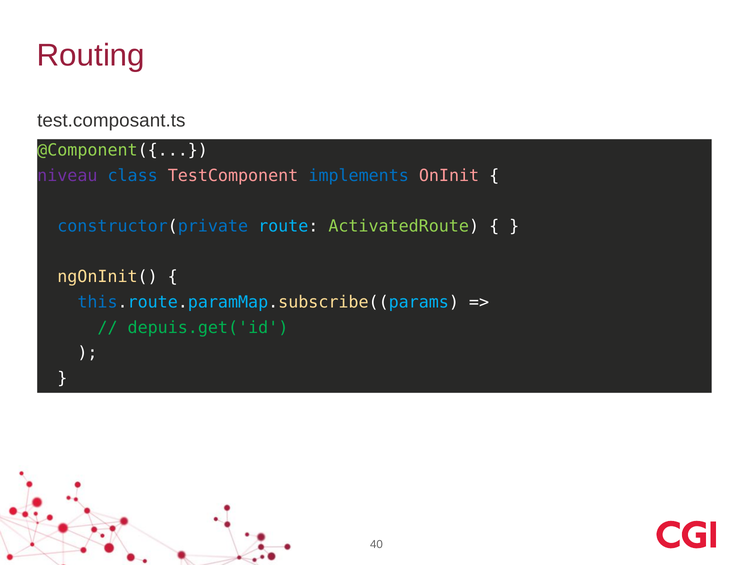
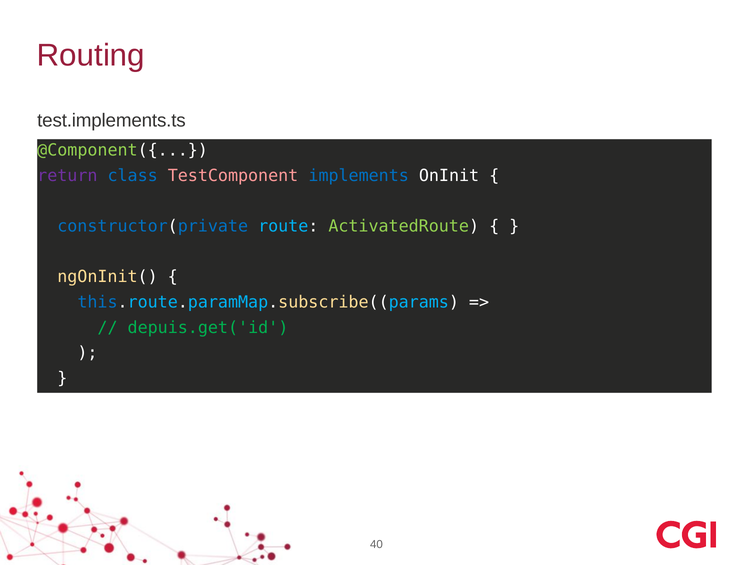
test.composant.ts: test.composant.ts -> test.implements.ts
niveau: niveau -> return
OnInit colour: pink -> white
